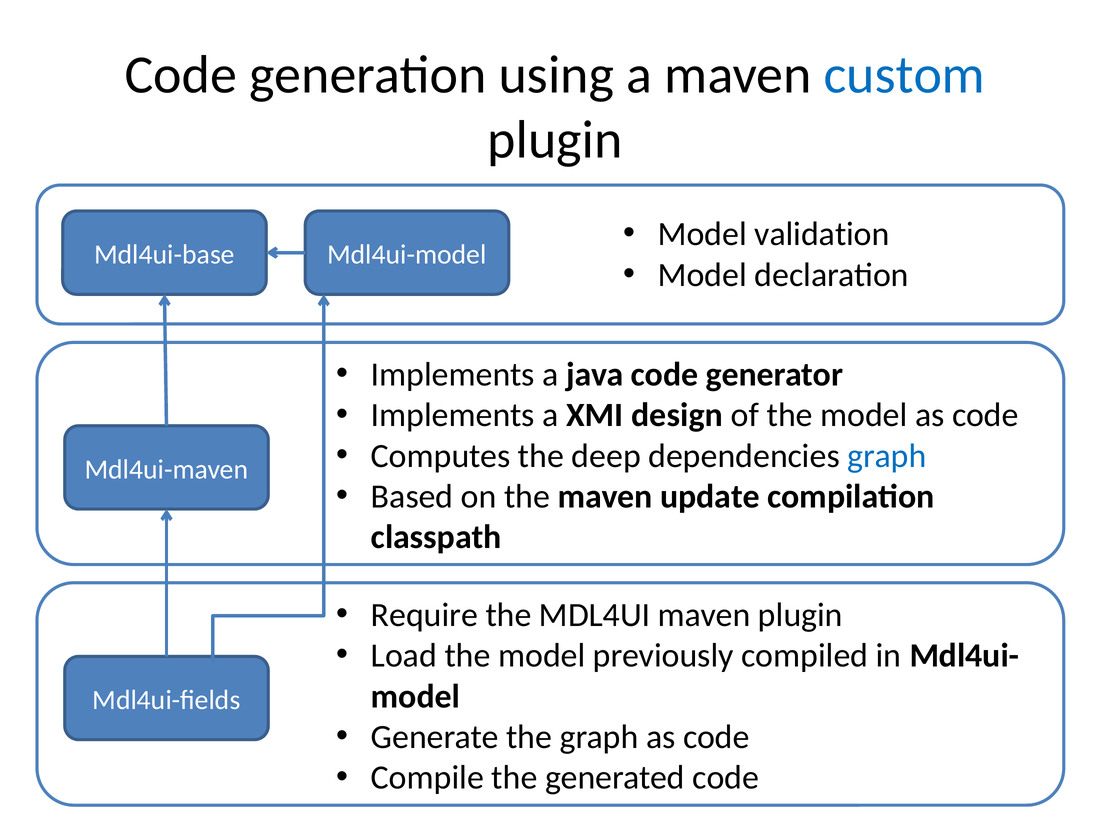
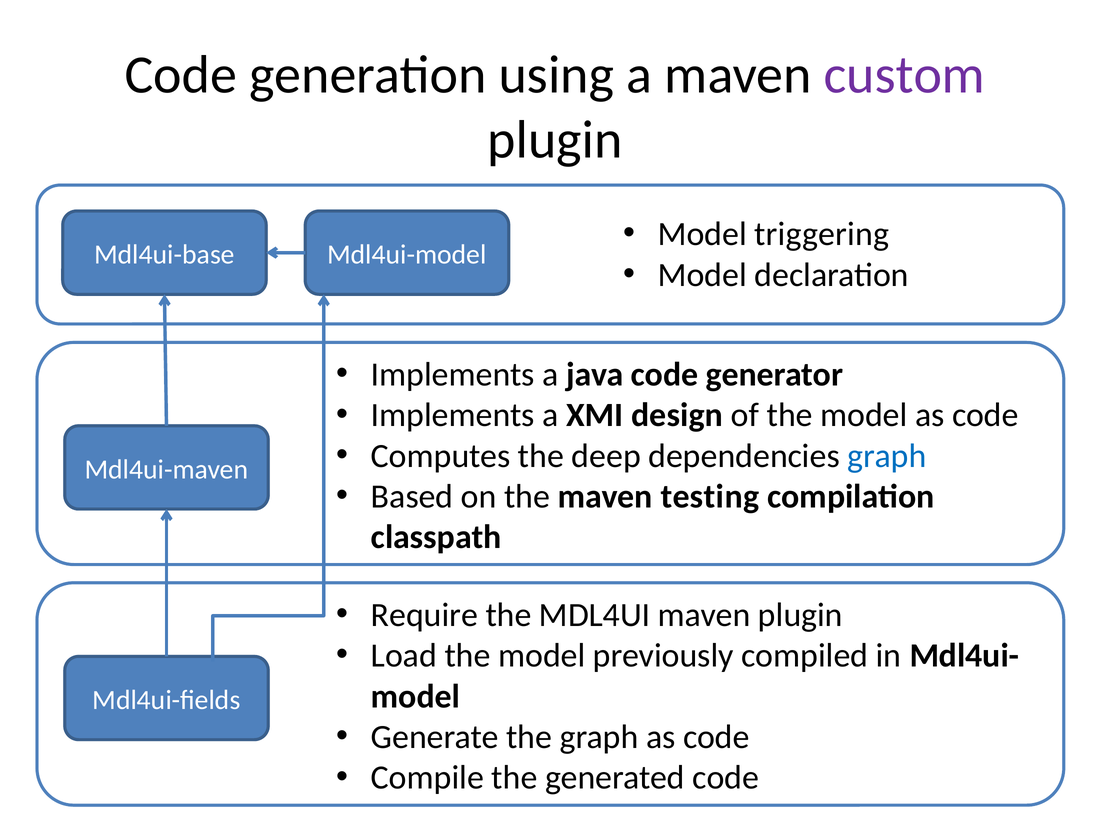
custom colour: blue -> purple
validation: validation -> triggering
update: update -> testing
